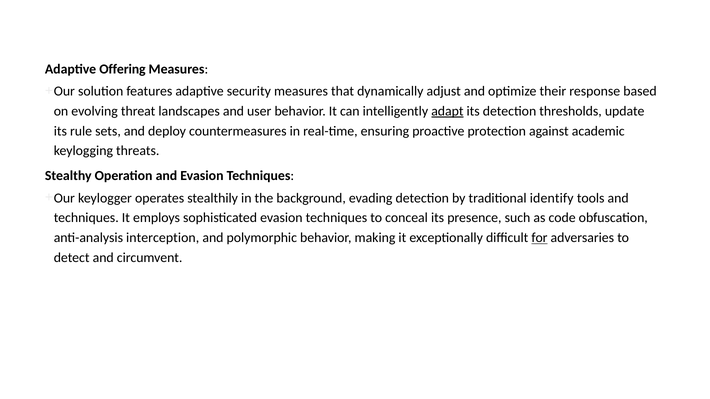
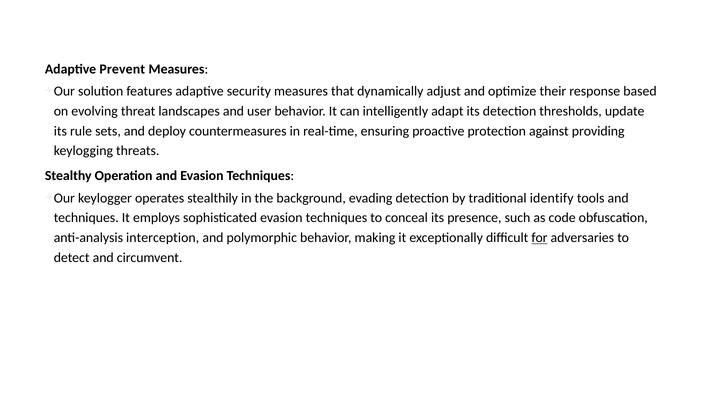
Offering: Offering -> Prevent
adapt underline: present -> none
academic: academic -> providing
